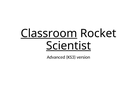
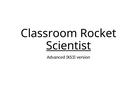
Classroom underline: present -> none
